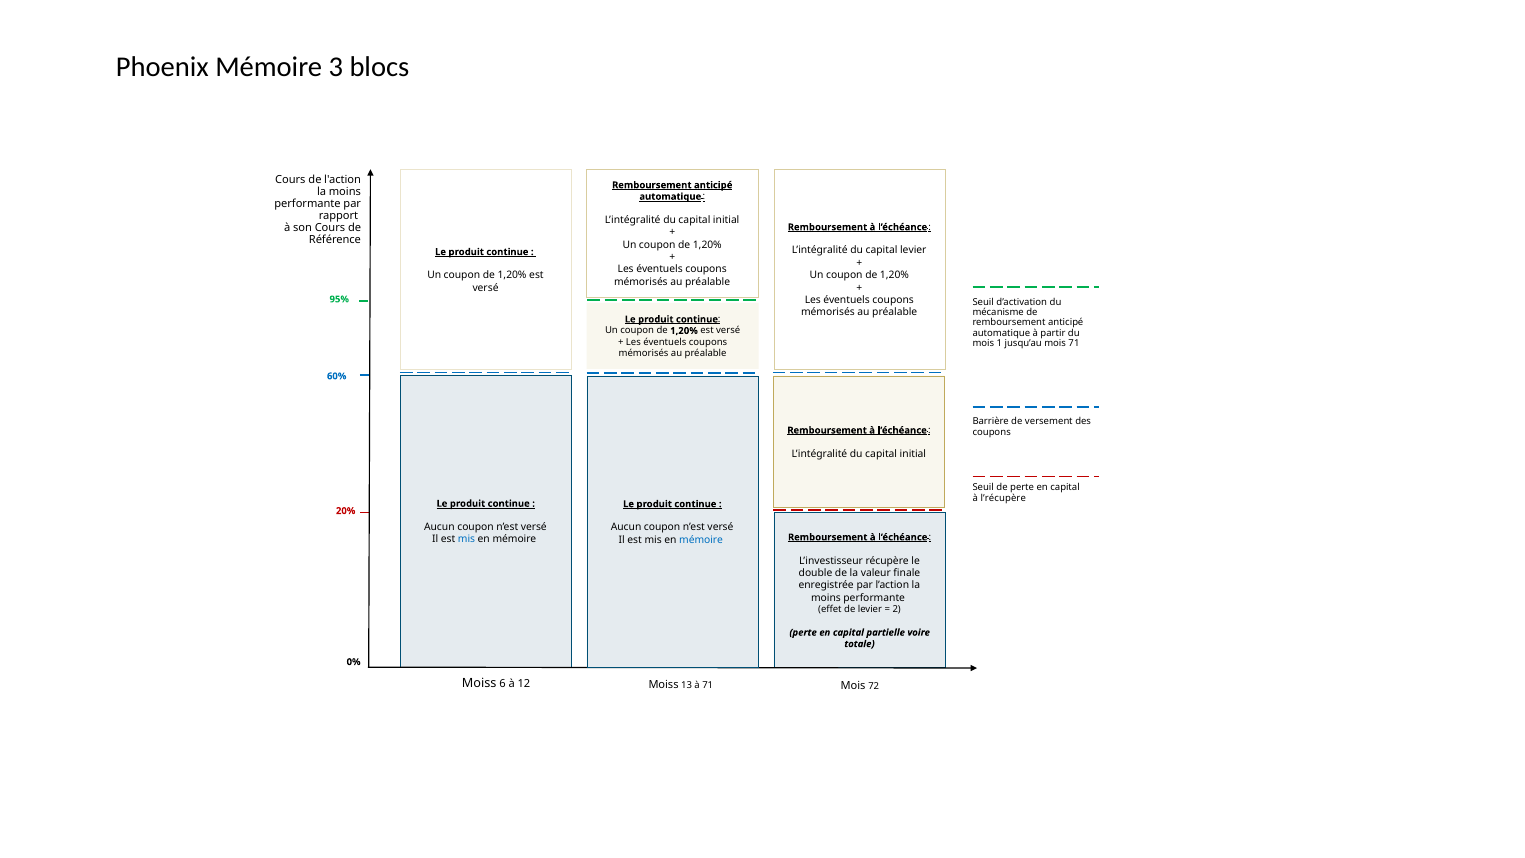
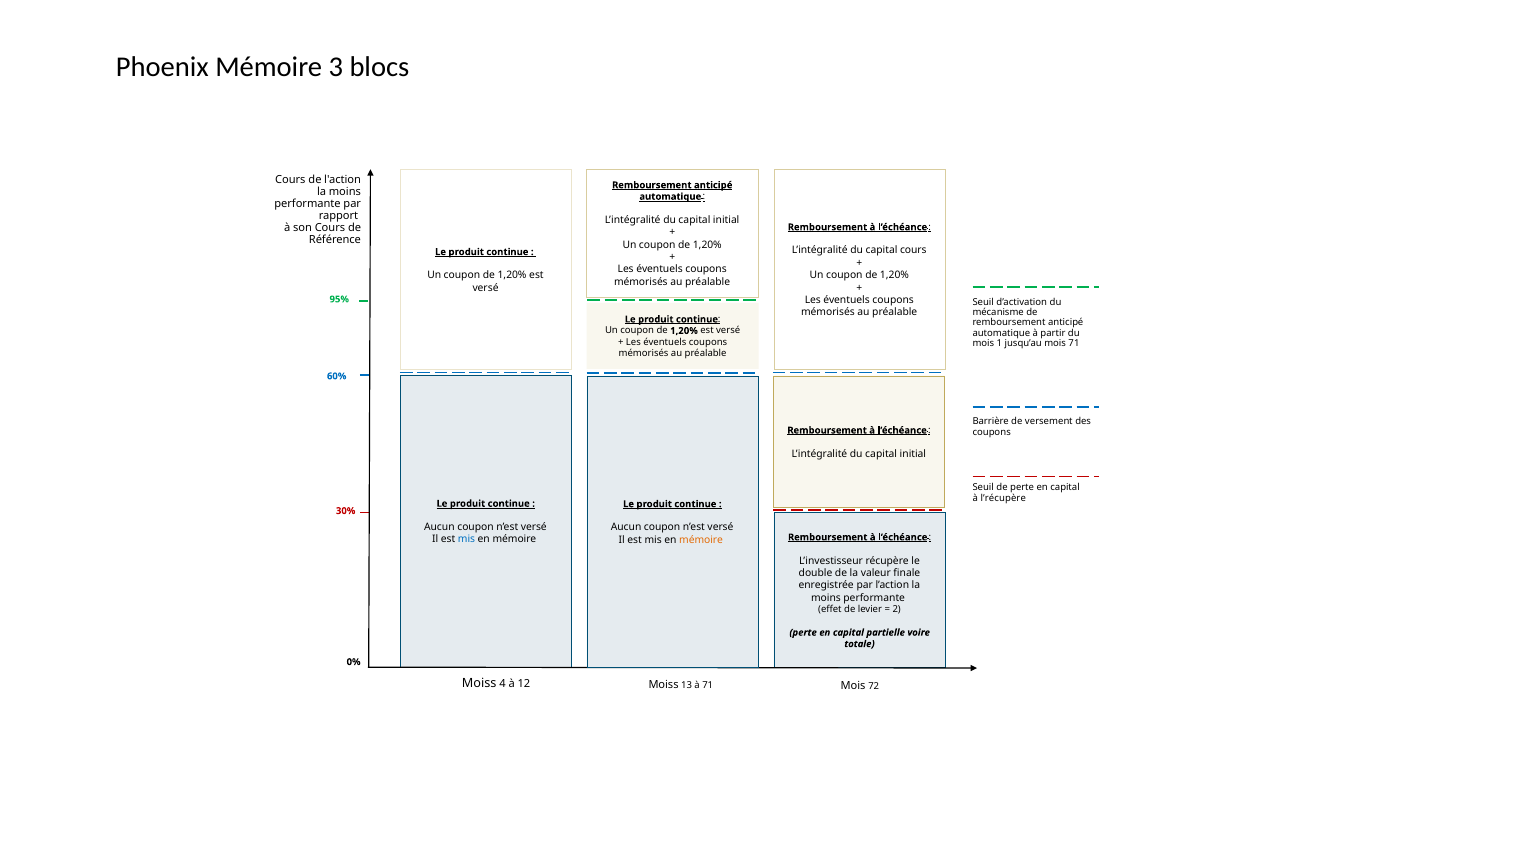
capital levier: levier -> cours
20%: 20% -> 30%
mémoire at (701, 540) colour: blue -> orange
6: 6 -> 4
